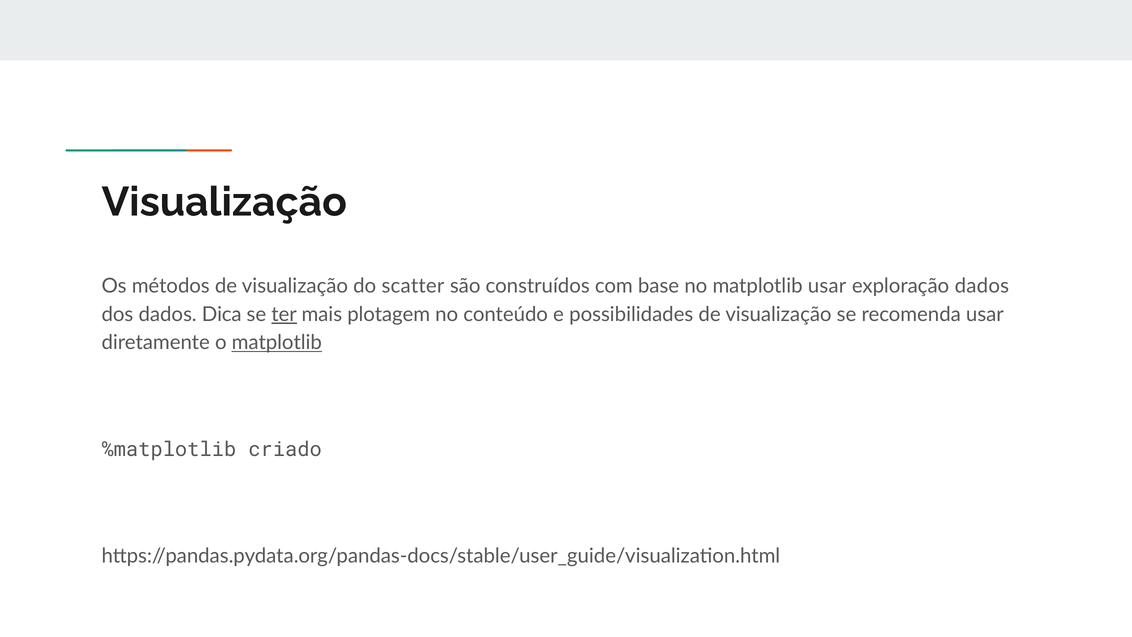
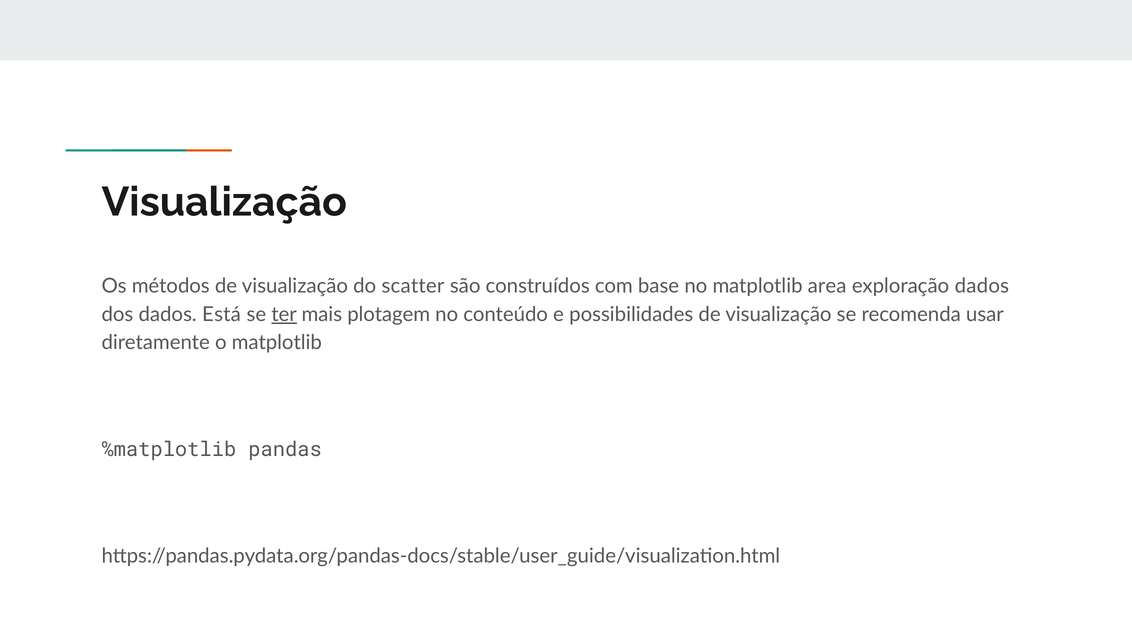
matplotlib usar: usar -> area
Dica: Dica -> Está
matplotlib at (277, 342) underline: present -> none
criado: criado -> pandas
